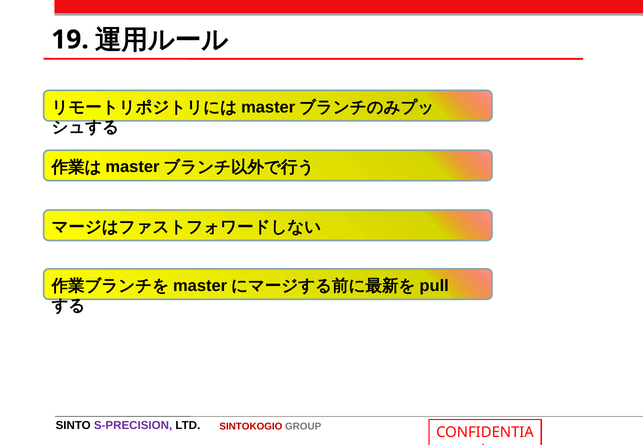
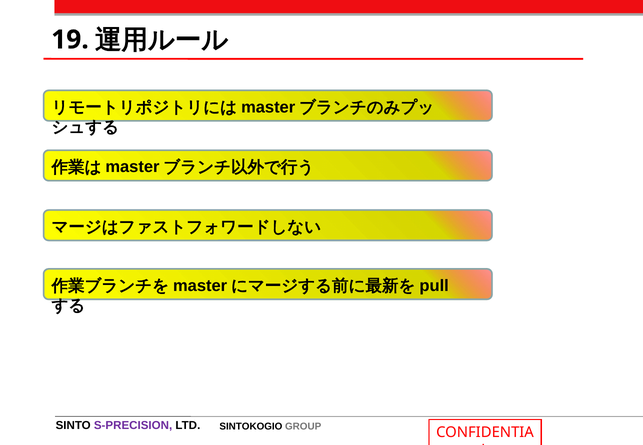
SINTOKOGIO colour: red -> black
